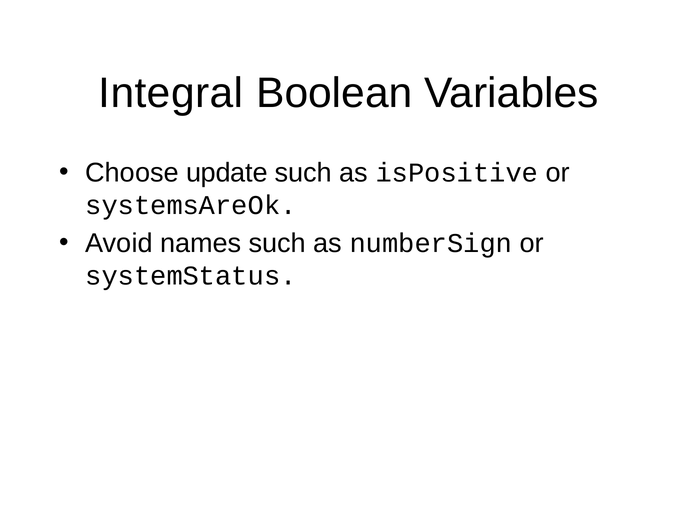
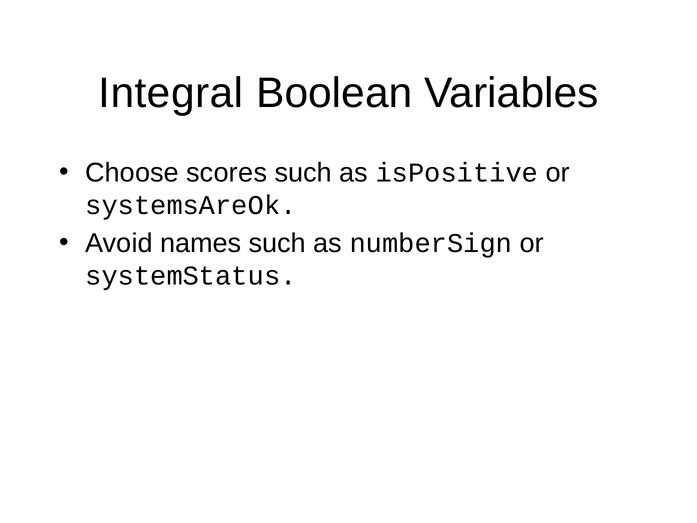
update: update -> scores
